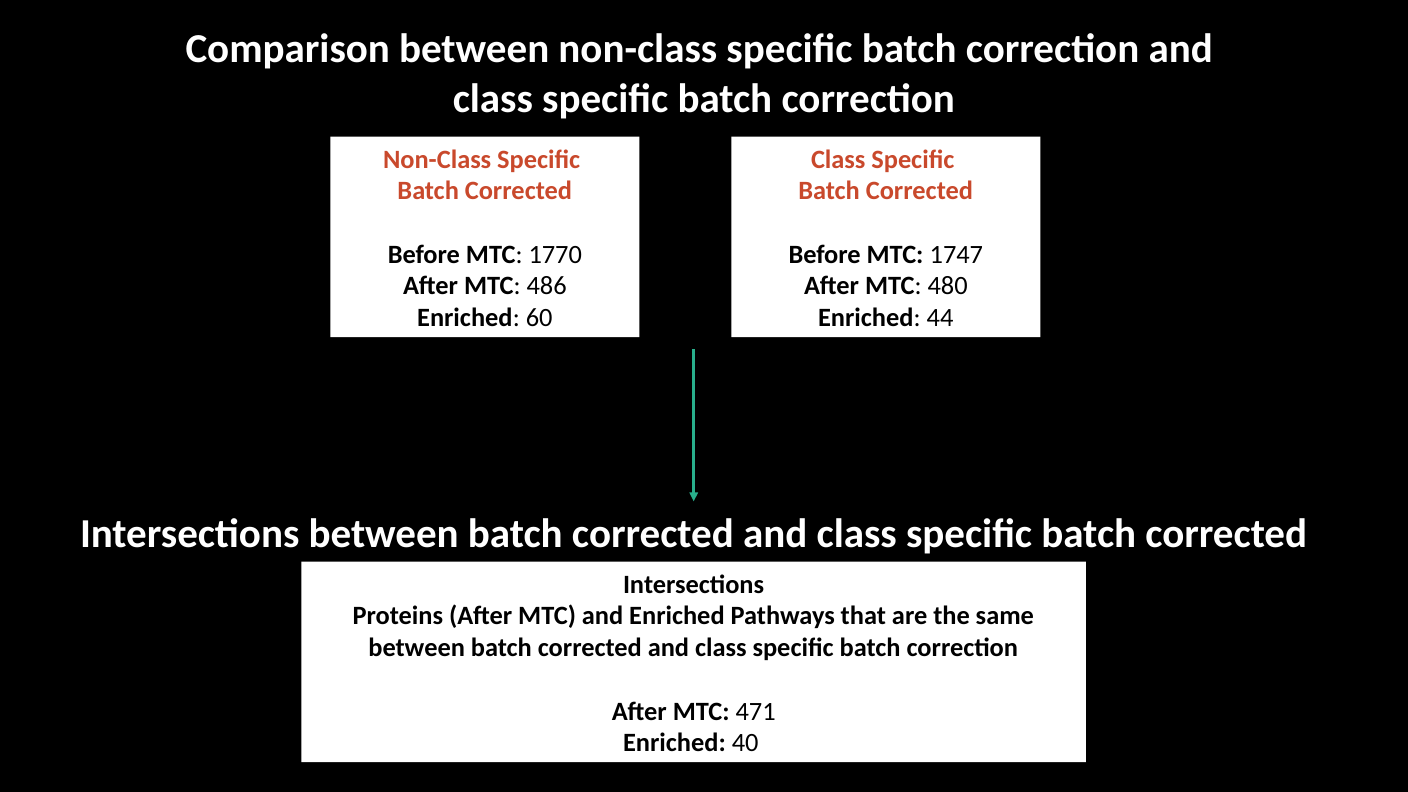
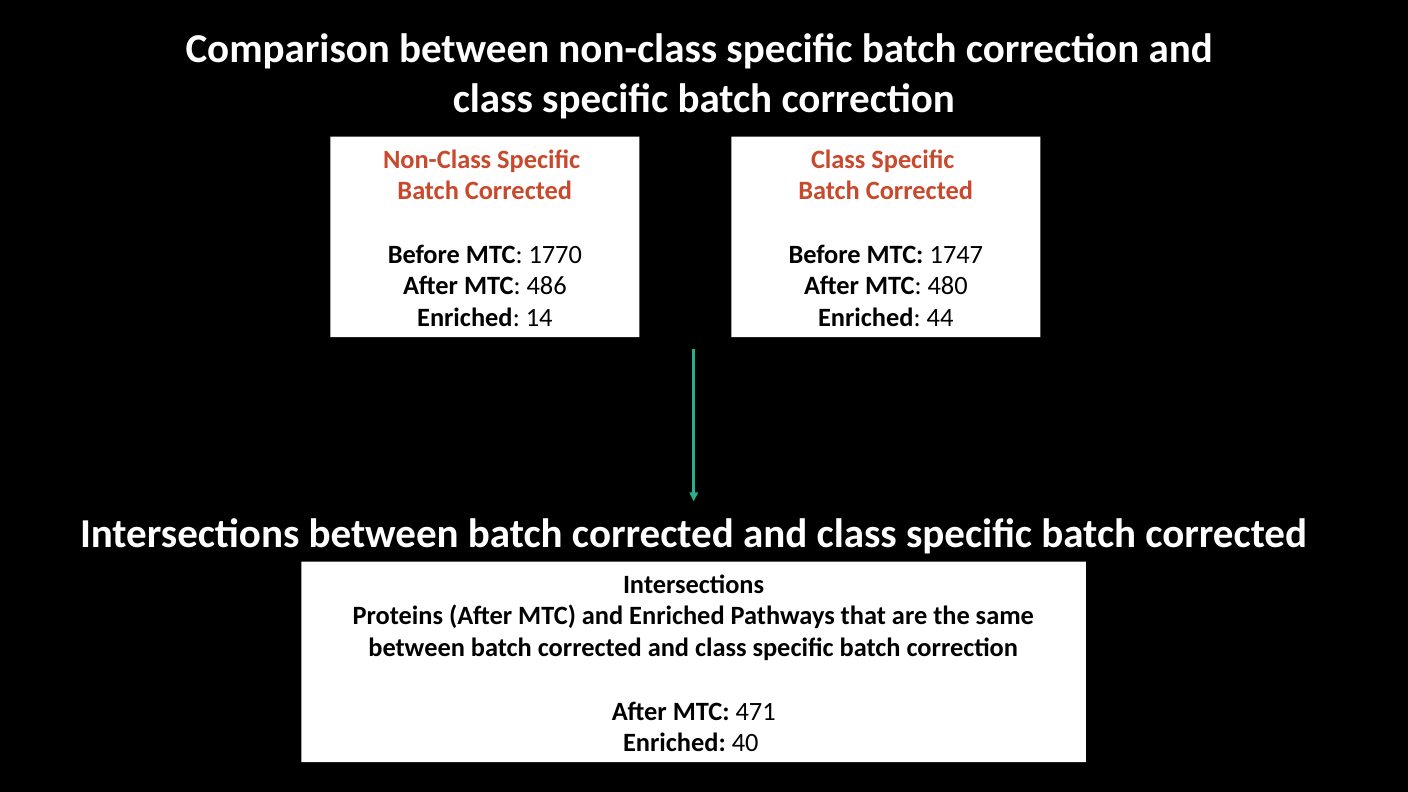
60: 60 -> 14
